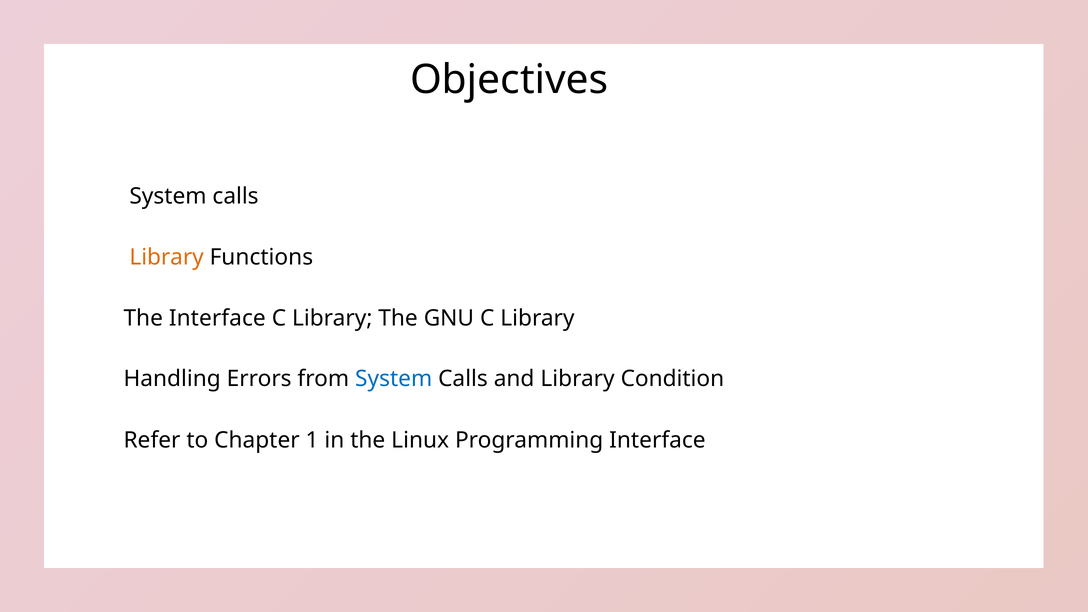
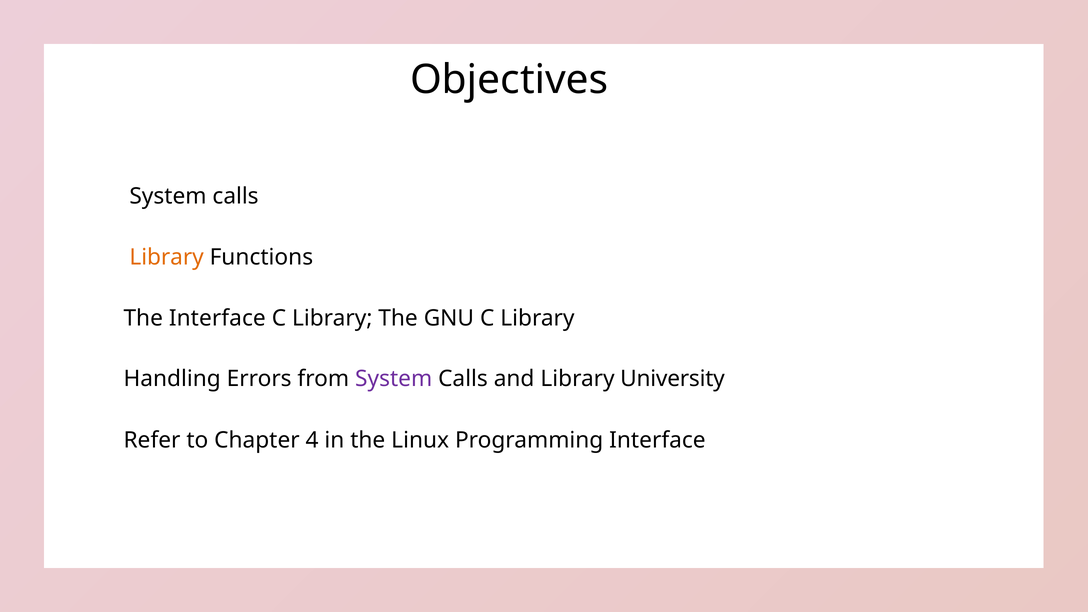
System at (394, 379) colour: blue -> purple
Condition: Condition -> University
1: 1 -> 4
